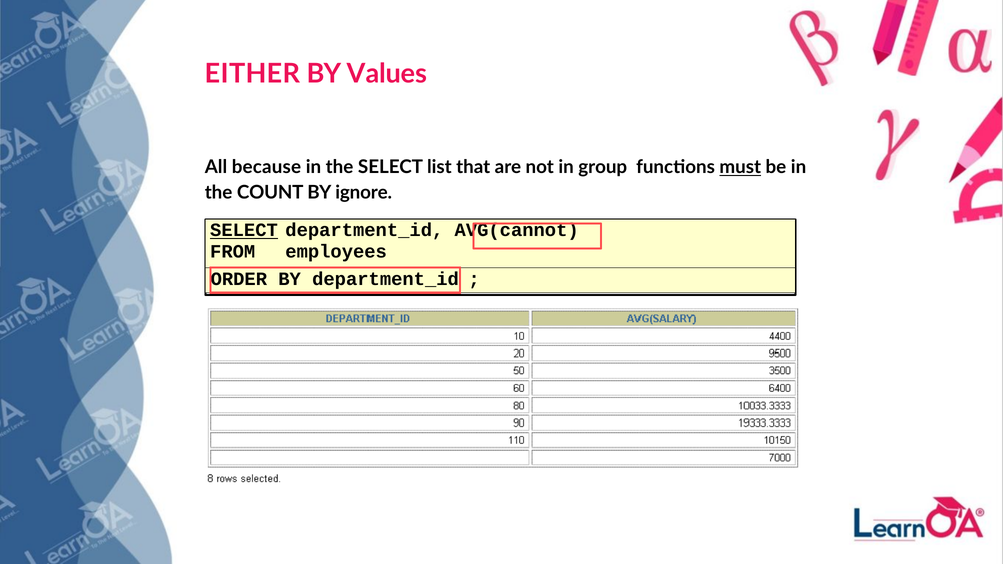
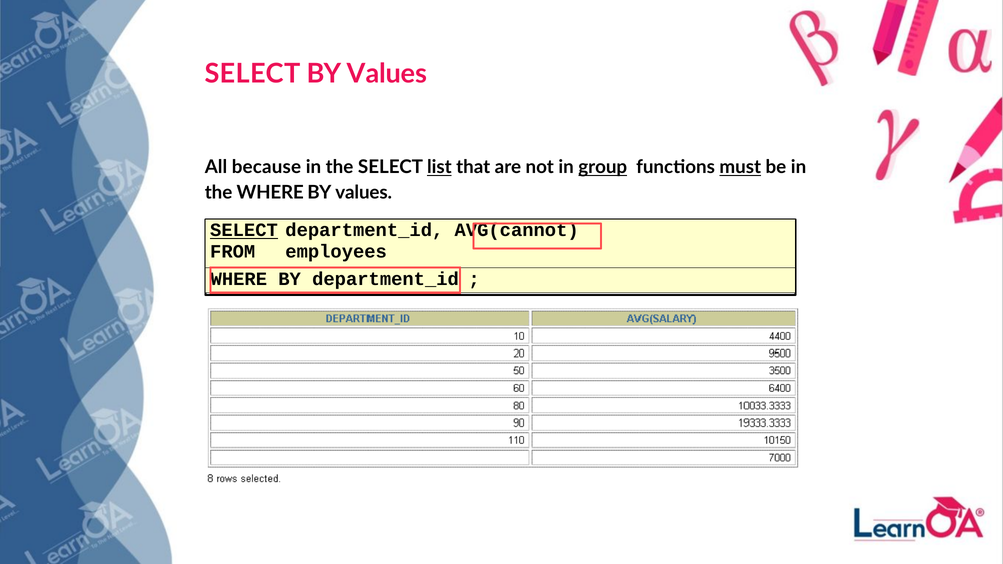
EITHER at (253, 74): EITHER -> SELECT
list underline: none -> present
group underline: none -> present
the COUNT: COUNT -> WHERE
ignore at (364, 193): ignore -> values
ORDER at (239, 279): ORDER -> WHERE
